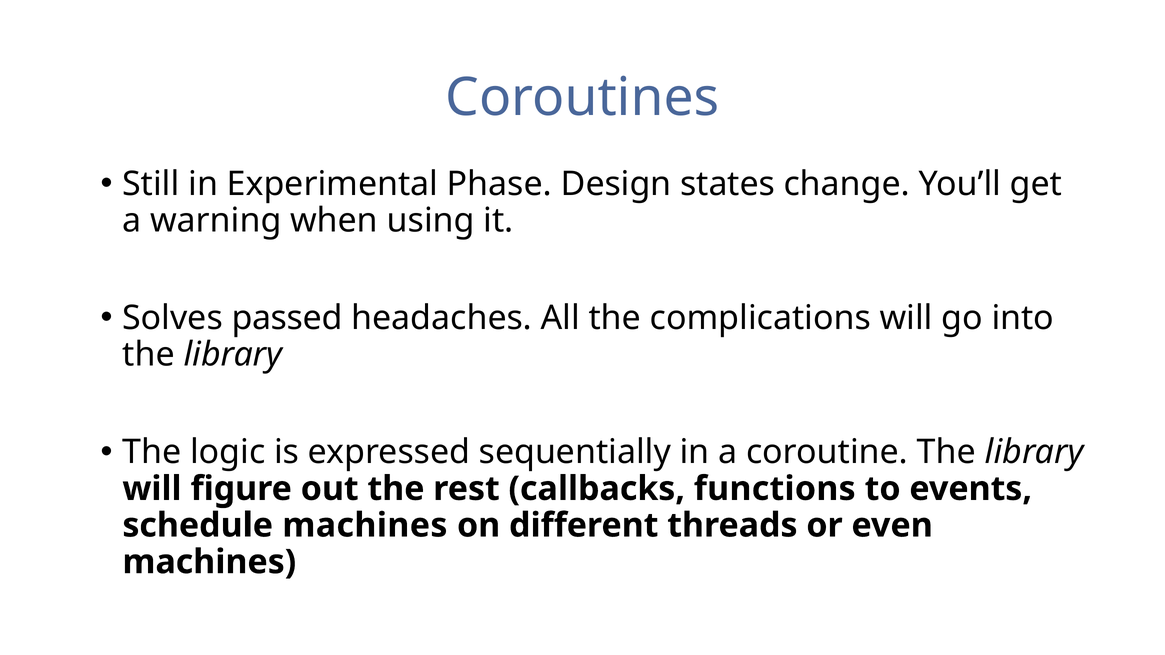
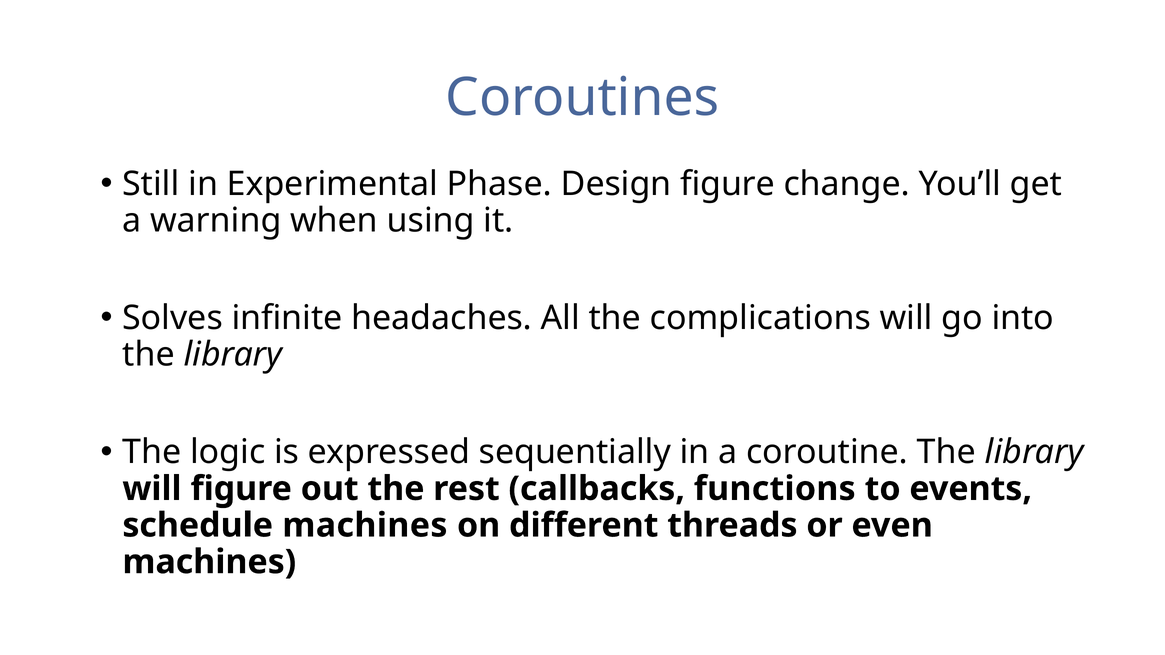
Design states: states -> figure
passed: passed -> infinite
